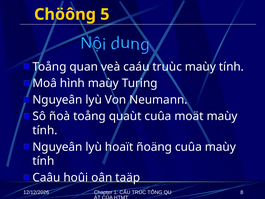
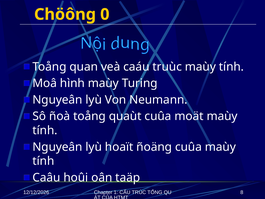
5: 5 -> 0
